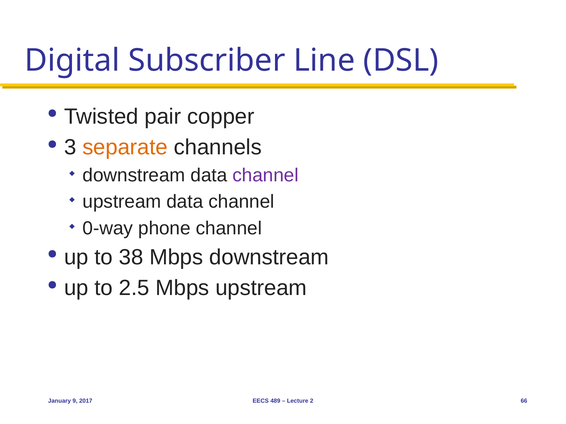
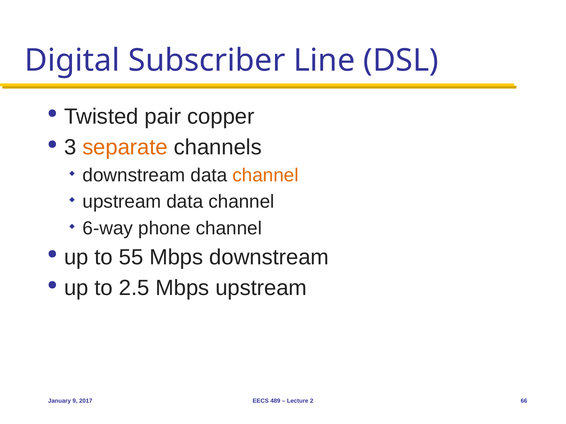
channel at (266, 176) colour: purple -> orange
0-way: 0-way -> 6-way
38: 38 -> 55
